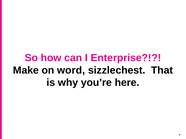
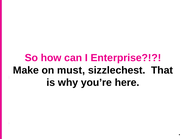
word: word -> must
